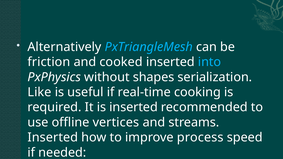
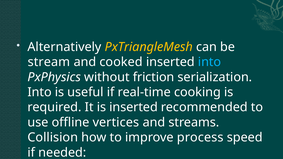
PxTriangleMesh colour: light blue -> yellow
friction: friction -> stream
shapes: shapes -> friction
Like at (40, 92): Like -> Into
Inserted at (53, 138): Inserted -> Collision
